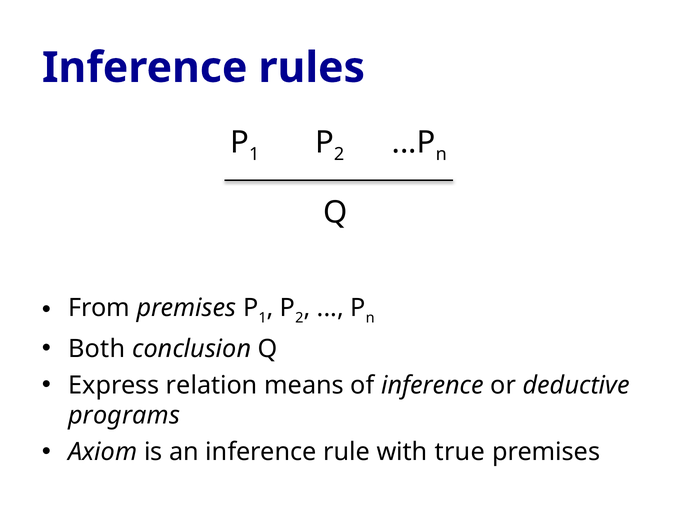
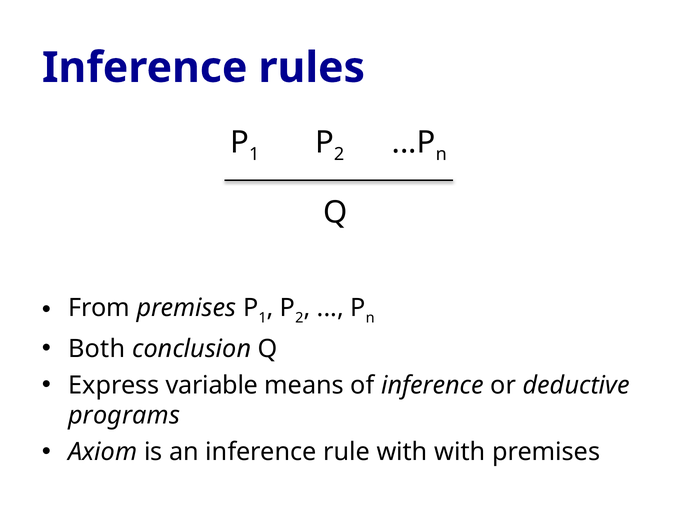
relation: relation -> variable
with true: true -> with
